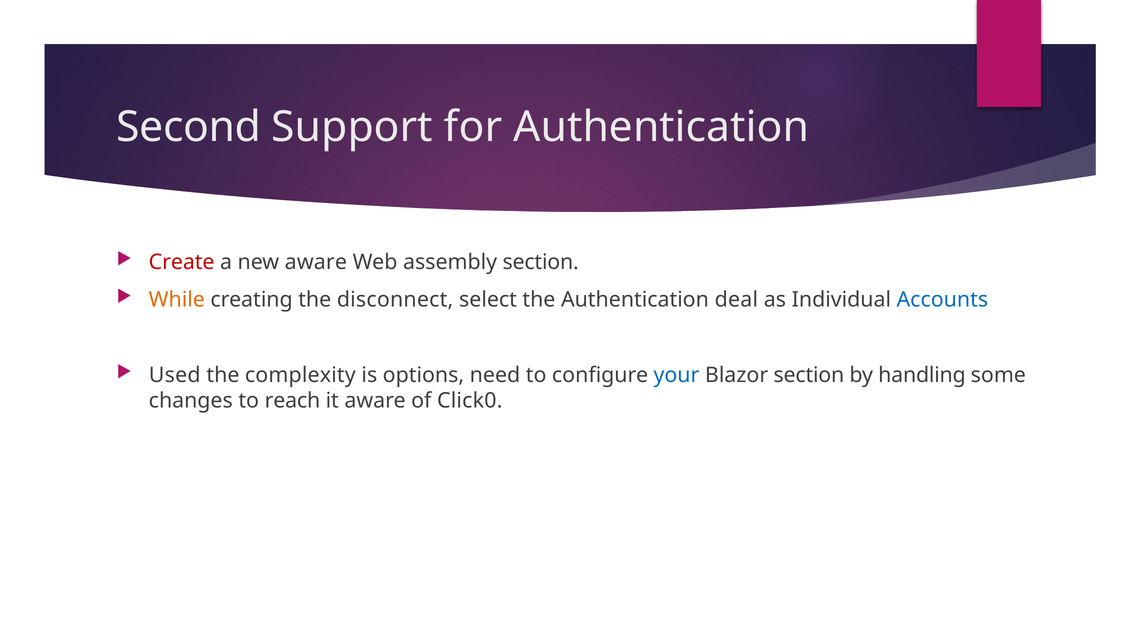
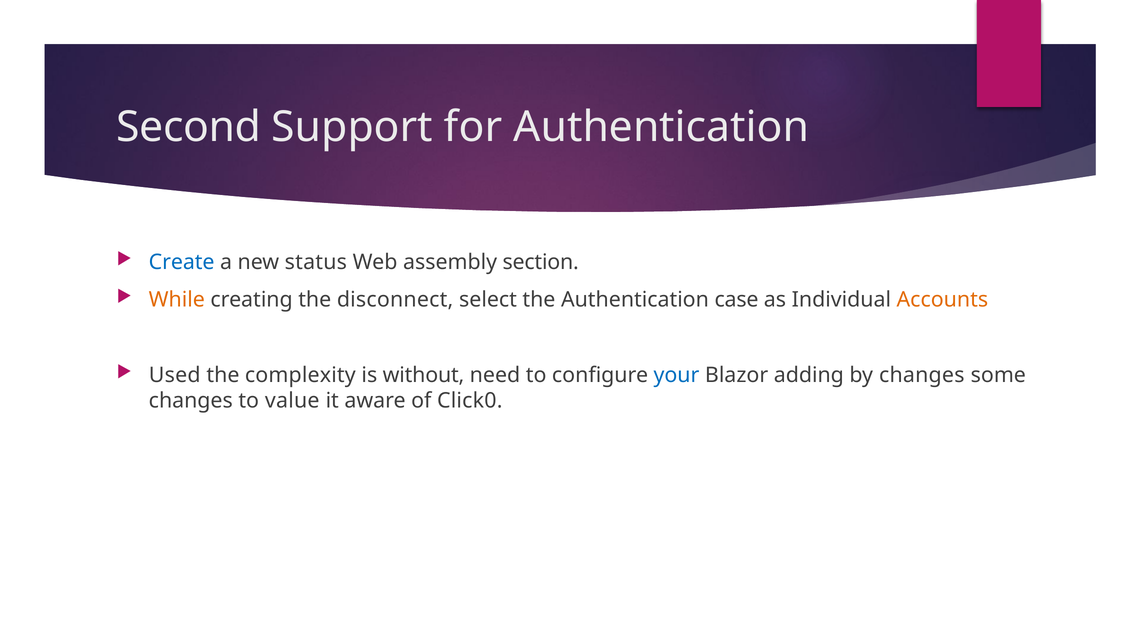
Create colour: red -> blue
new aware: aware -> status
deal: deal -> case
Accounts colour: blue -> orange
options: options -> without
Blazor section: section -> adding
by handling: handling -> changes
reach: reach -> value
